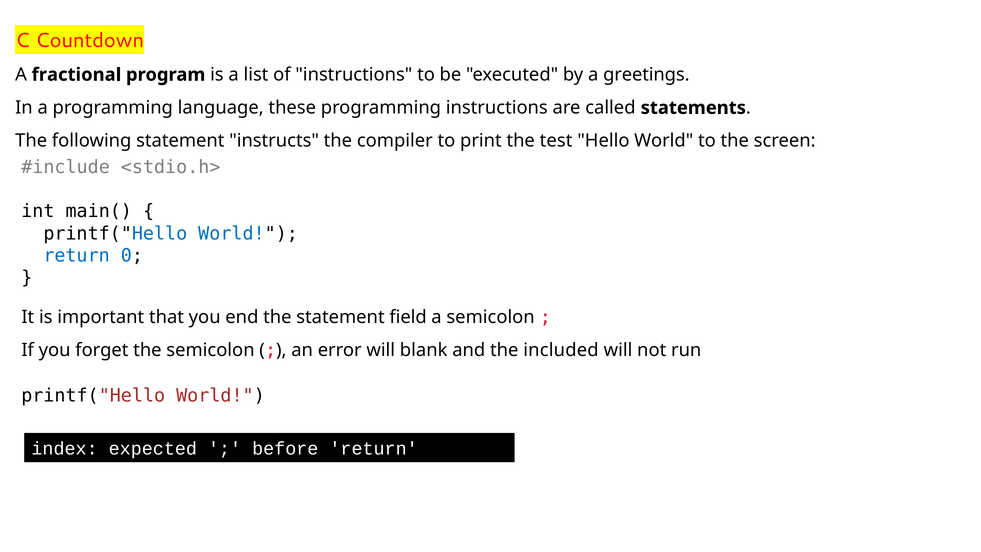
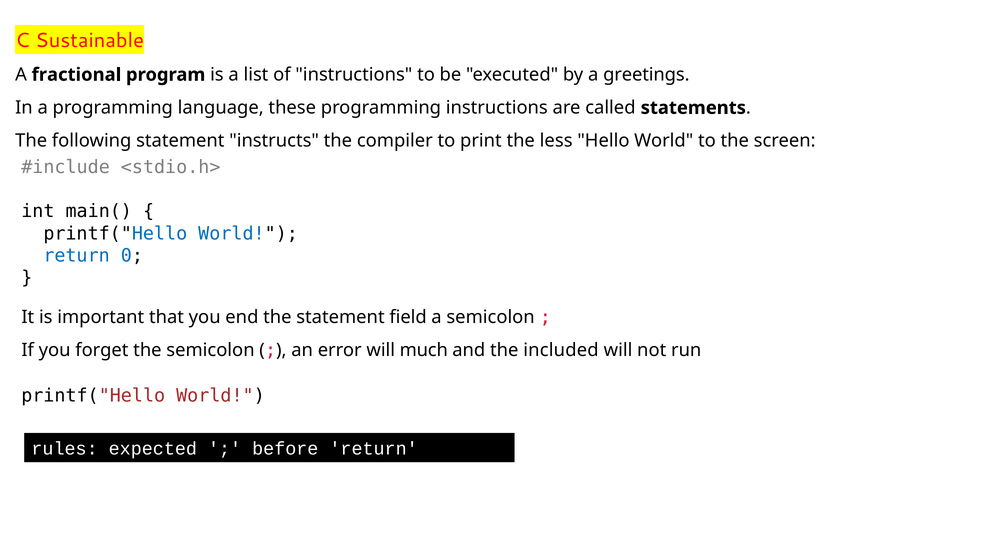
Countdown: Countdown -> Sustainable
test: test -> less
blank: blank -> much
index: index -> rules
